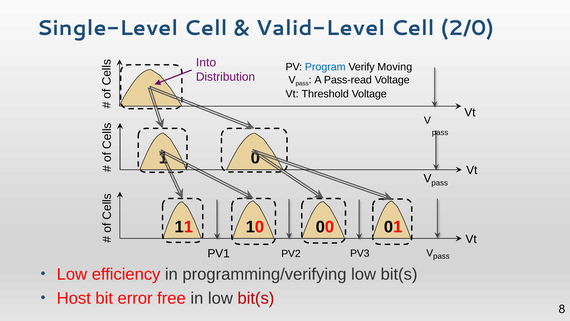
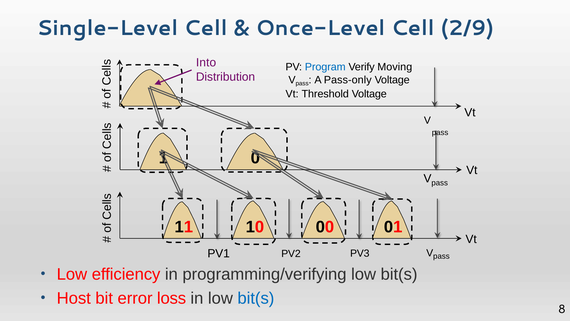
Valid-Level: Valid-Level -> Once-Level
2/0: 2/0 -> 2/9
Pass-read: Pass-read -> Pass-only
free: free -> loss
bit(s at (256, 298) colour: red -> blue
